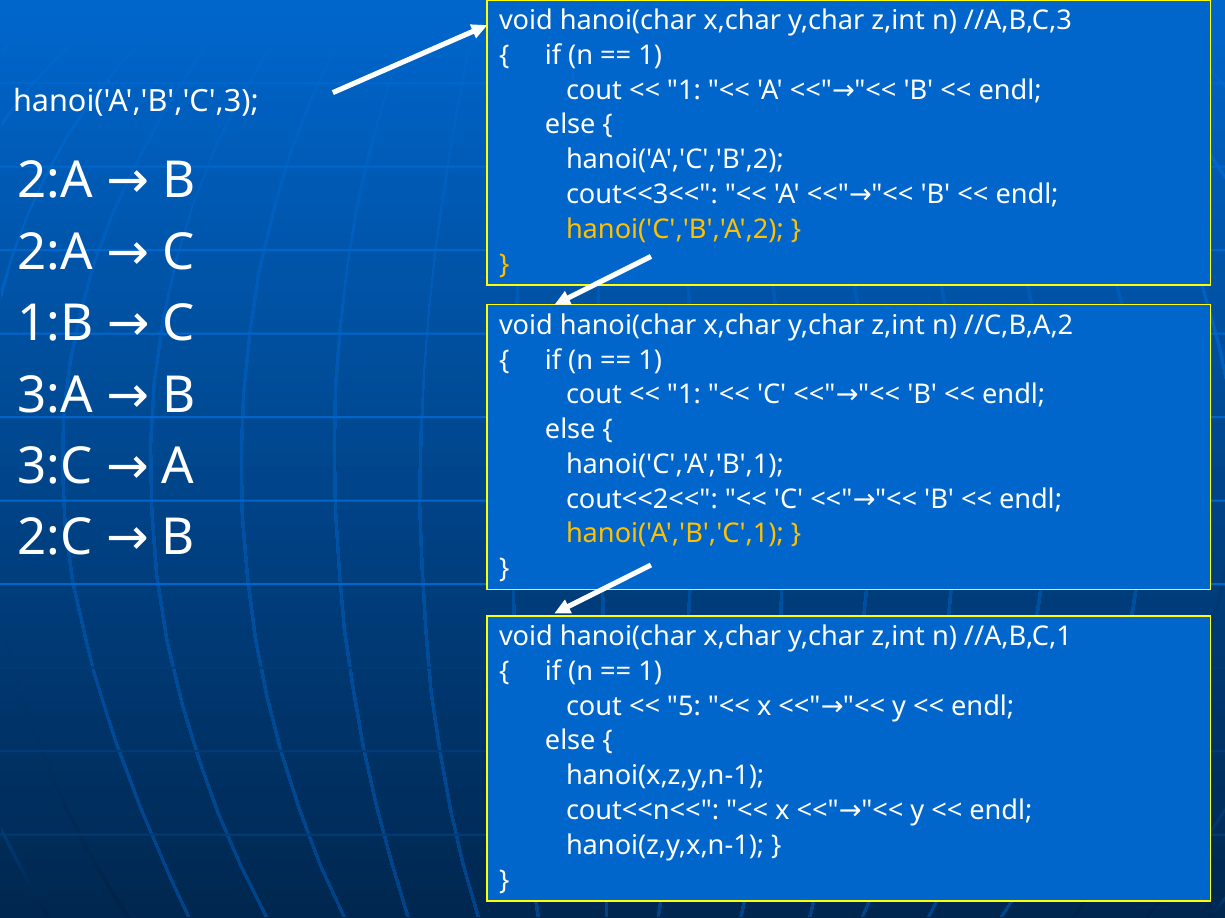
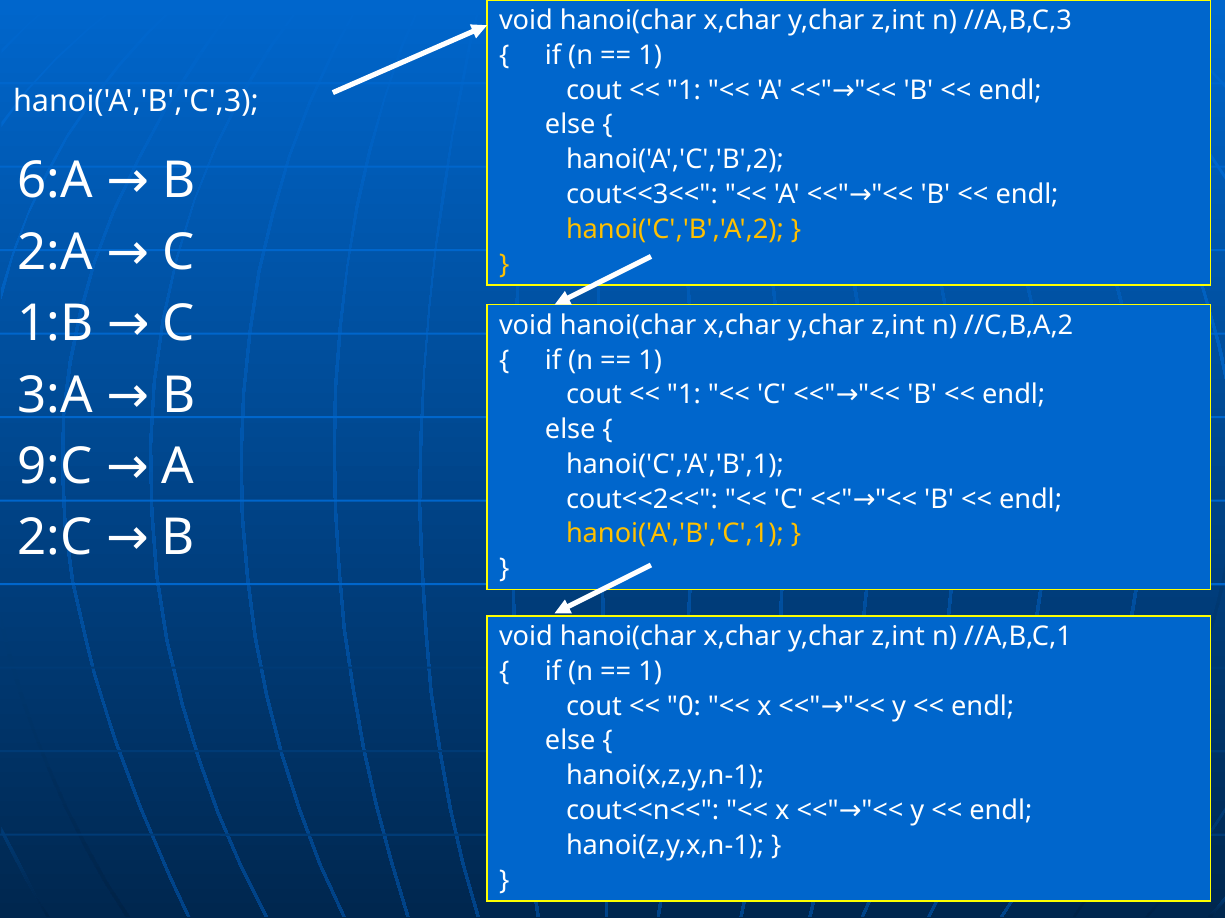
2:A at (55, 181): 2:A -> 6:A
3:C: 3:C -> 9:C
5: 5 -> 0
